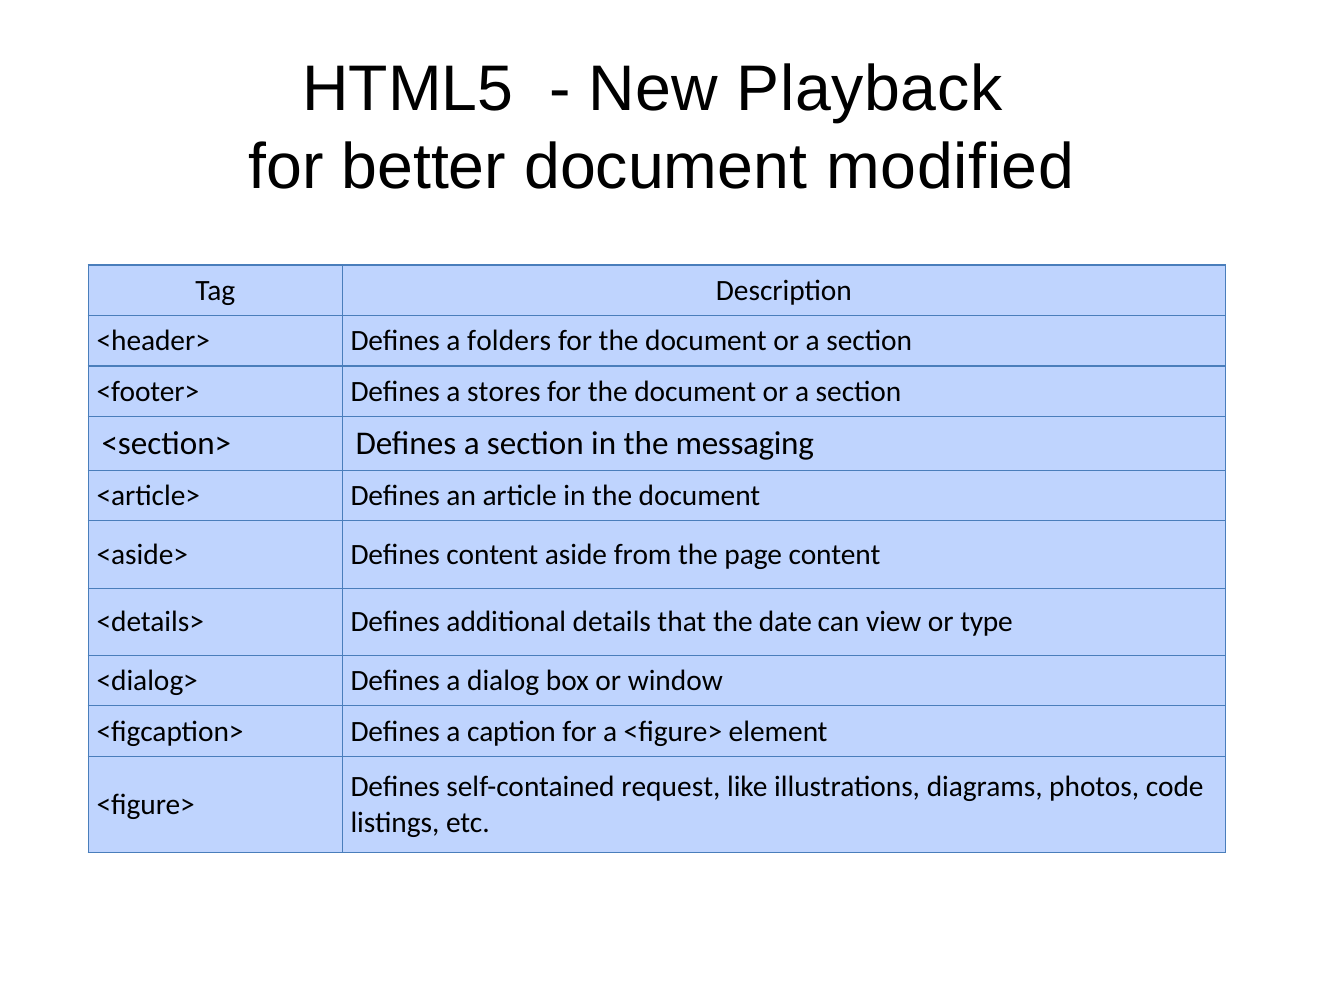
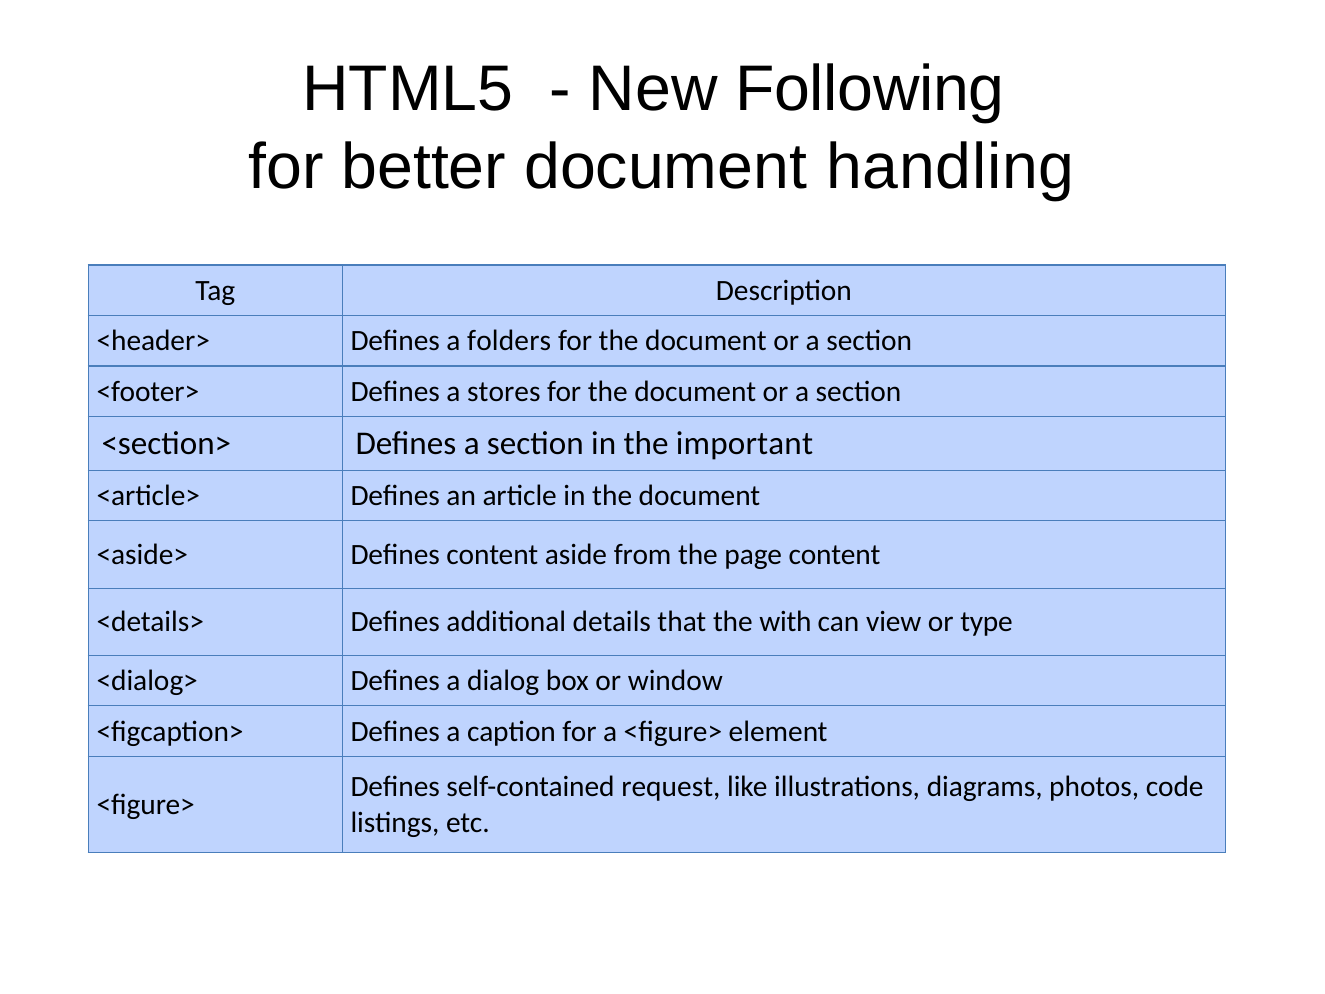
Playback: Playback -> Following
modified: modified -> handling
messaging: messaging -> important
date: date -> with
